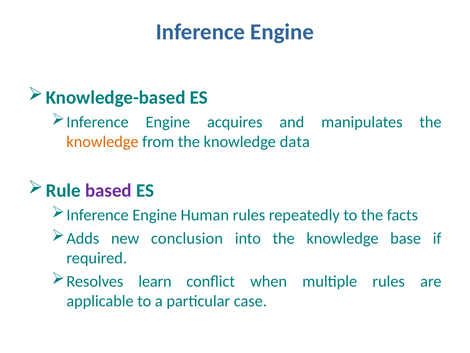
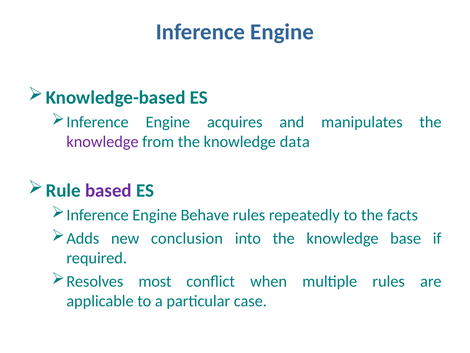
knowledge at (102, 141) colour: orange -> purple
Human: Human -> Behave
learn: learn -> most
